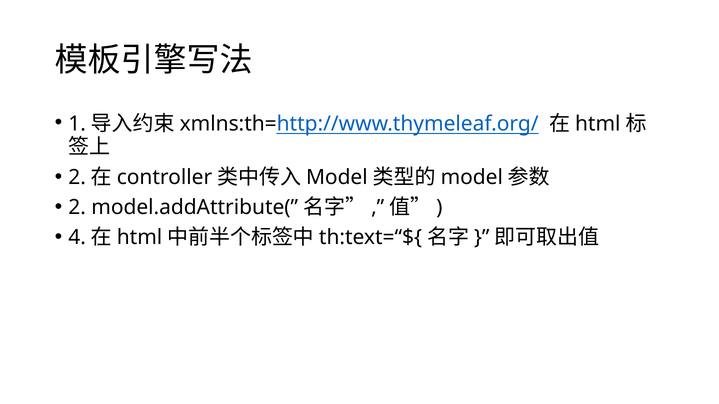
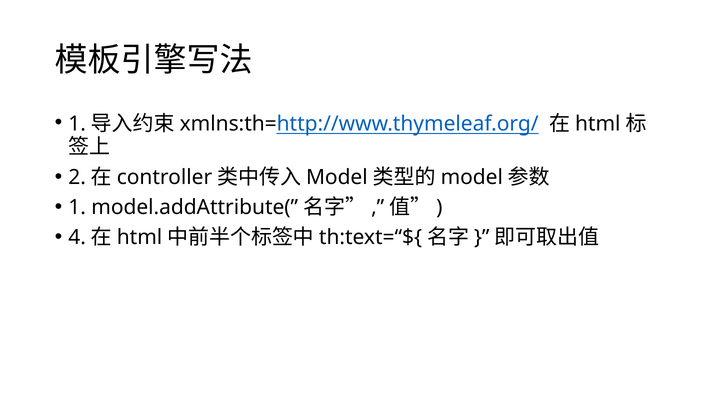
2 at (77, 208): 2 -> 1
